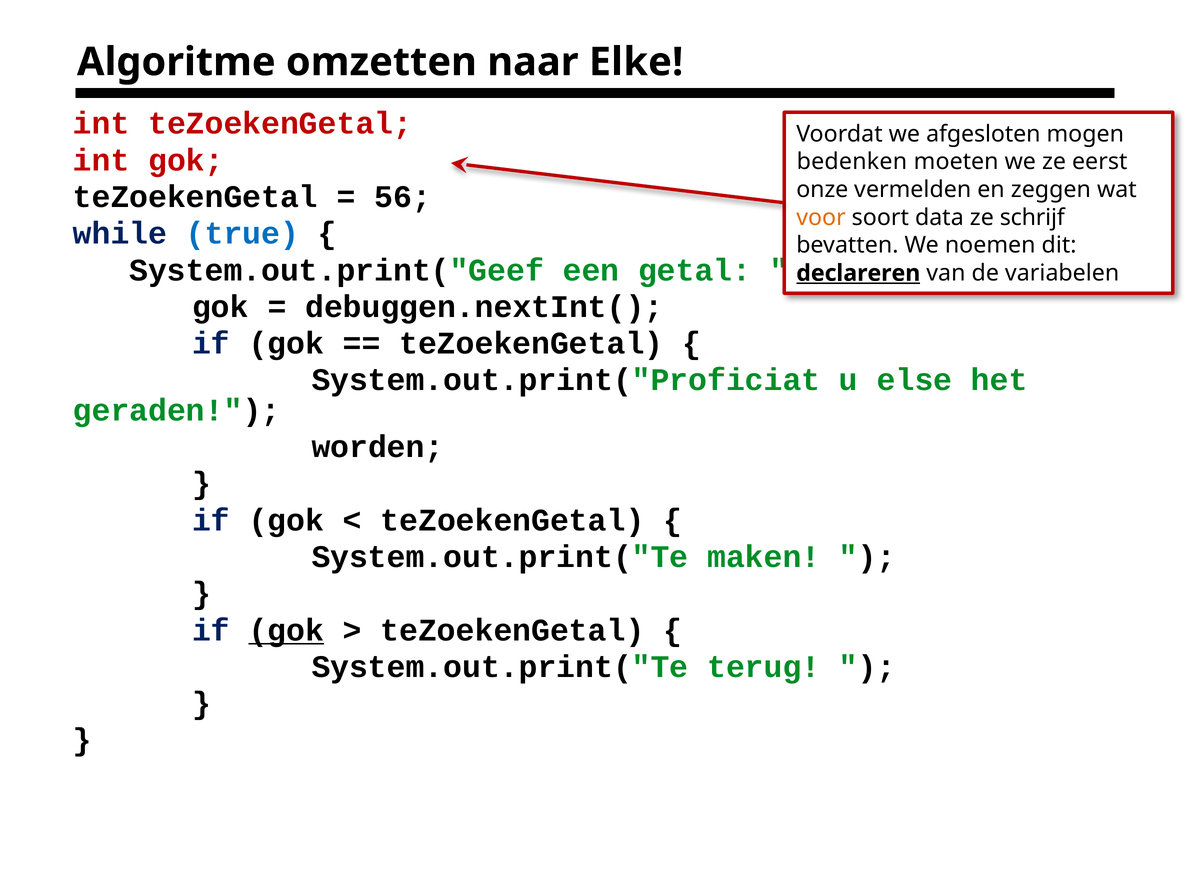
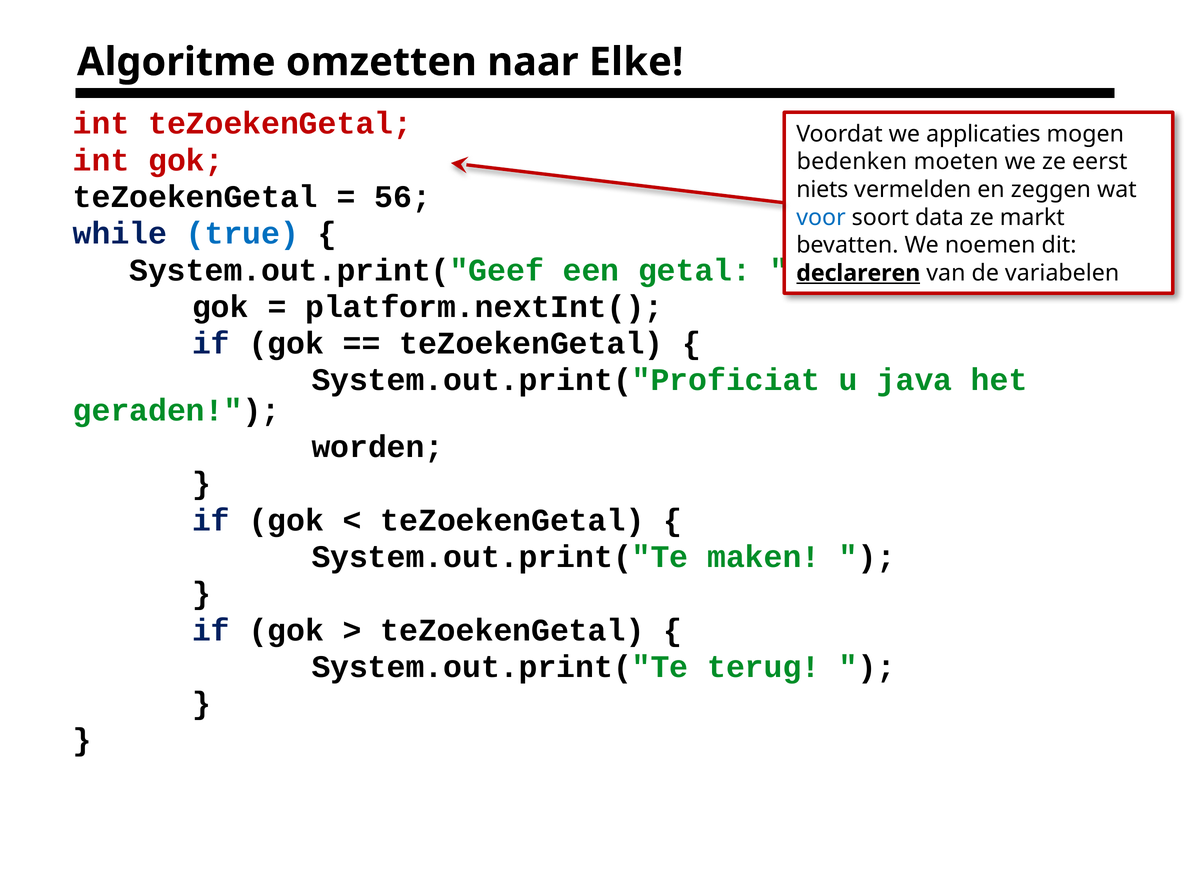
afgesloten: afgesloten -> applicaties
onze: onze -> niets
voor colour: orange -> blue
schrijf: schrijf -> markt
debuggen.nextInt(: debuggen.nextInt( -> platform.nextInt(
else: else -> java
gok at (286, 630) underline: present -> none
